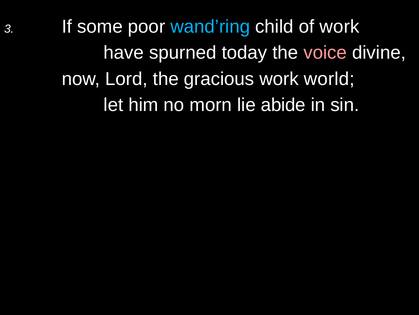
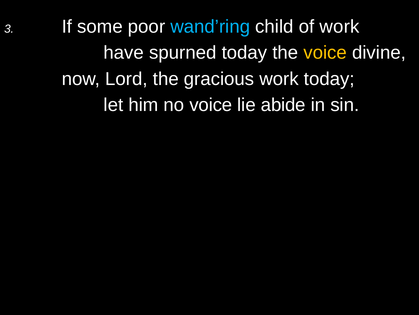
voice at (325, 53) colour: pink -> yellow
work world: world -> today
no morn: morn -> voice
